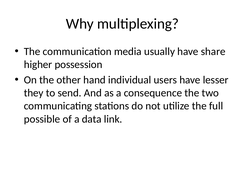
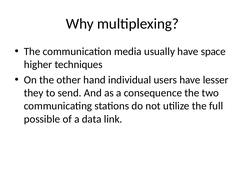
share: share -> space
possession: possession -> techniques
